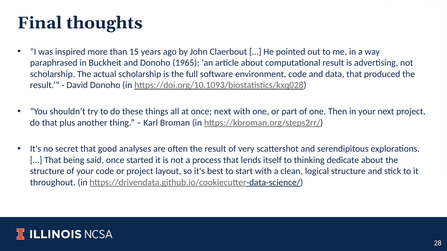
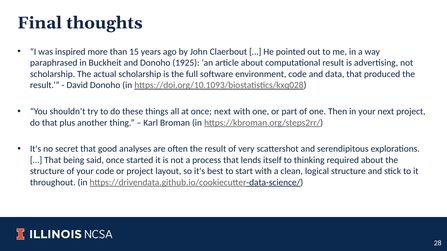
1965: 1965 -> 1925
dedicate: dedicate -> required
